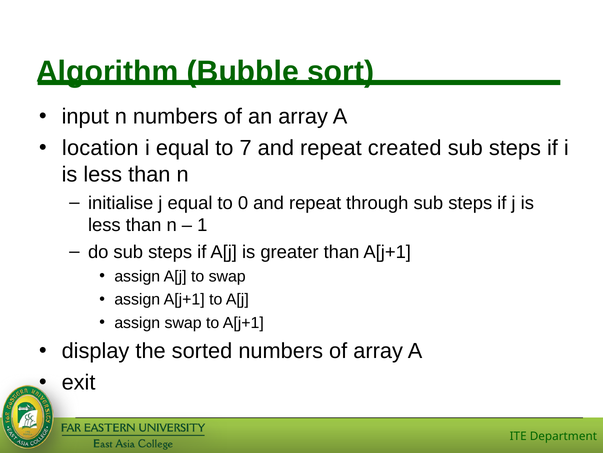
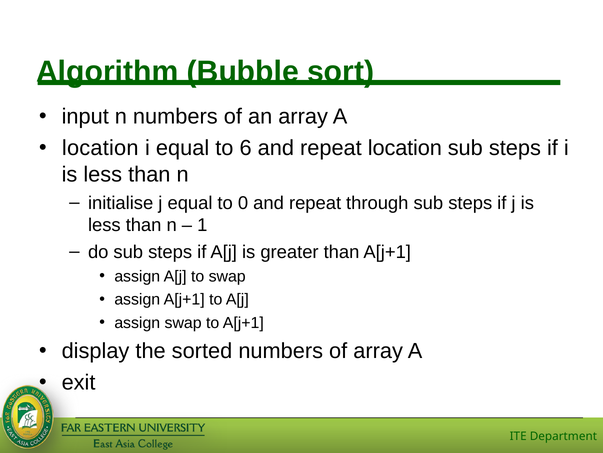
7: 7 -> 6
repeat created: created -> location
